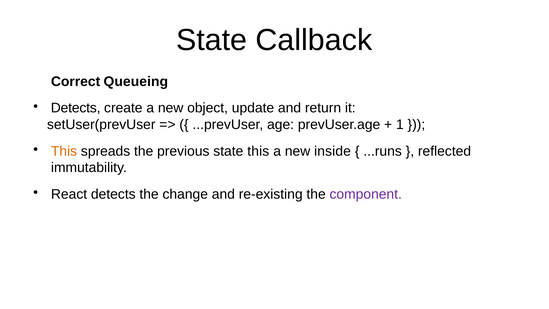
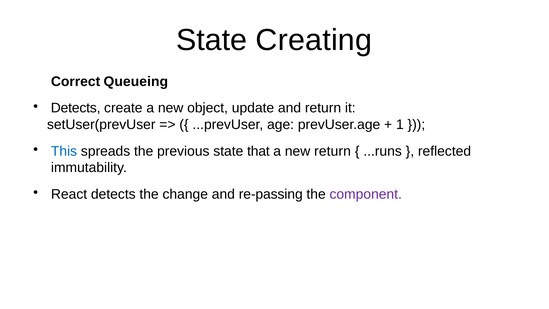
Callback: Callback -> Creating
This at (64, 151) colour: orange -> blue
state this: this -> that
new inside: inside -> return
re-existing: re-existing -> re-passing
